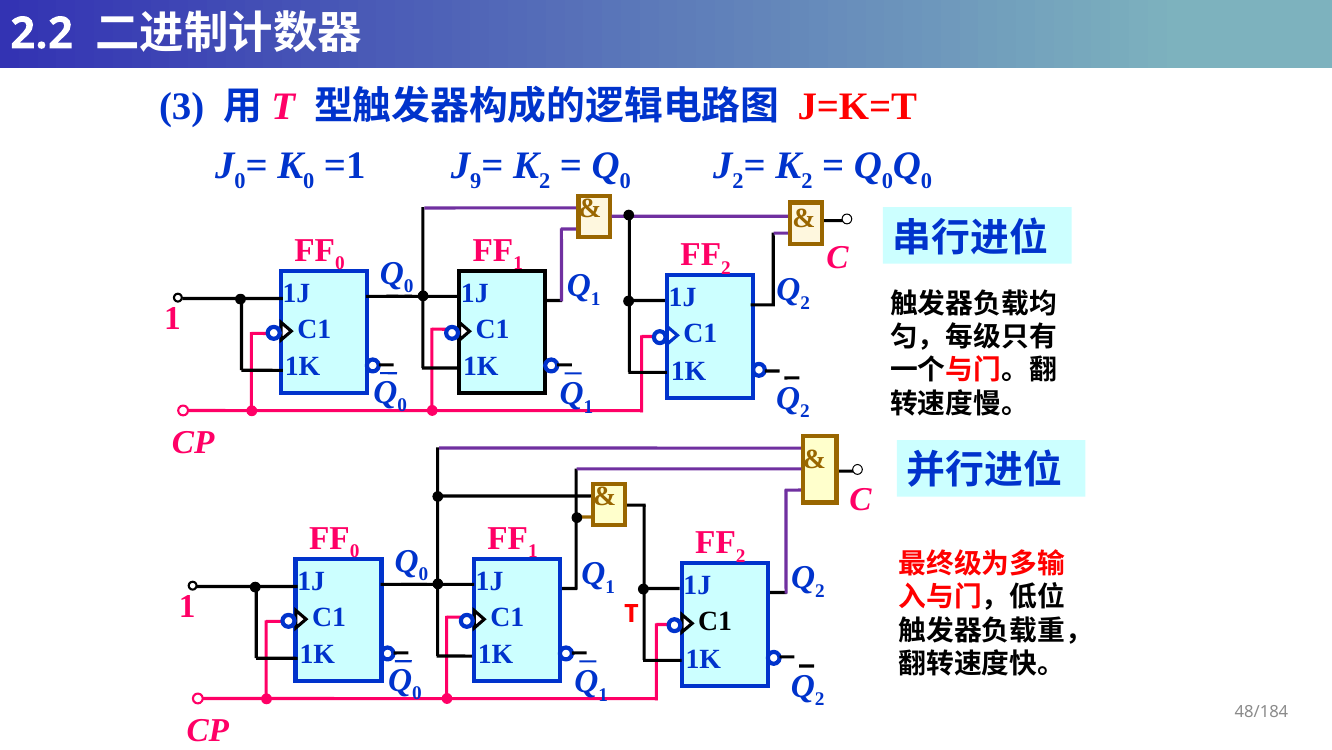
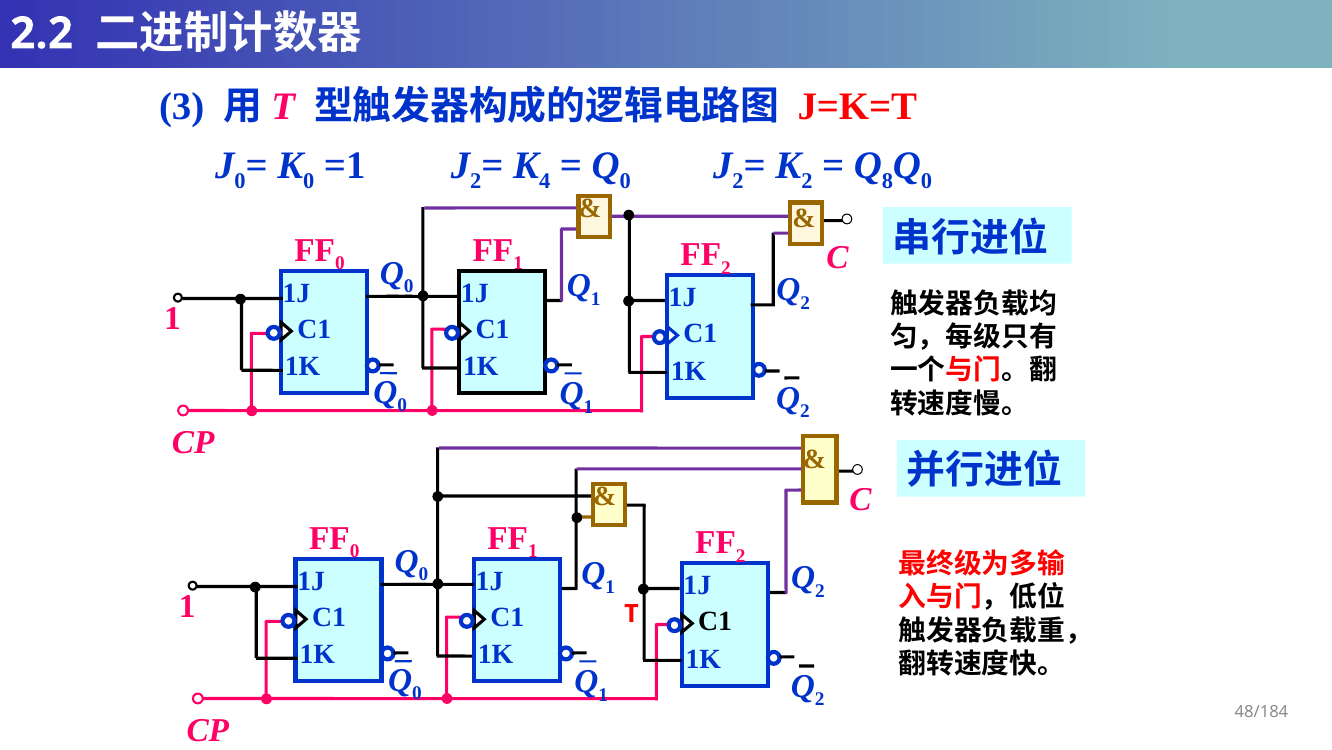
9 at (476, 181): 9 -> 2
2 at (545, 181): 2 -> 4
0 at (887, 181): 0 -> 8
